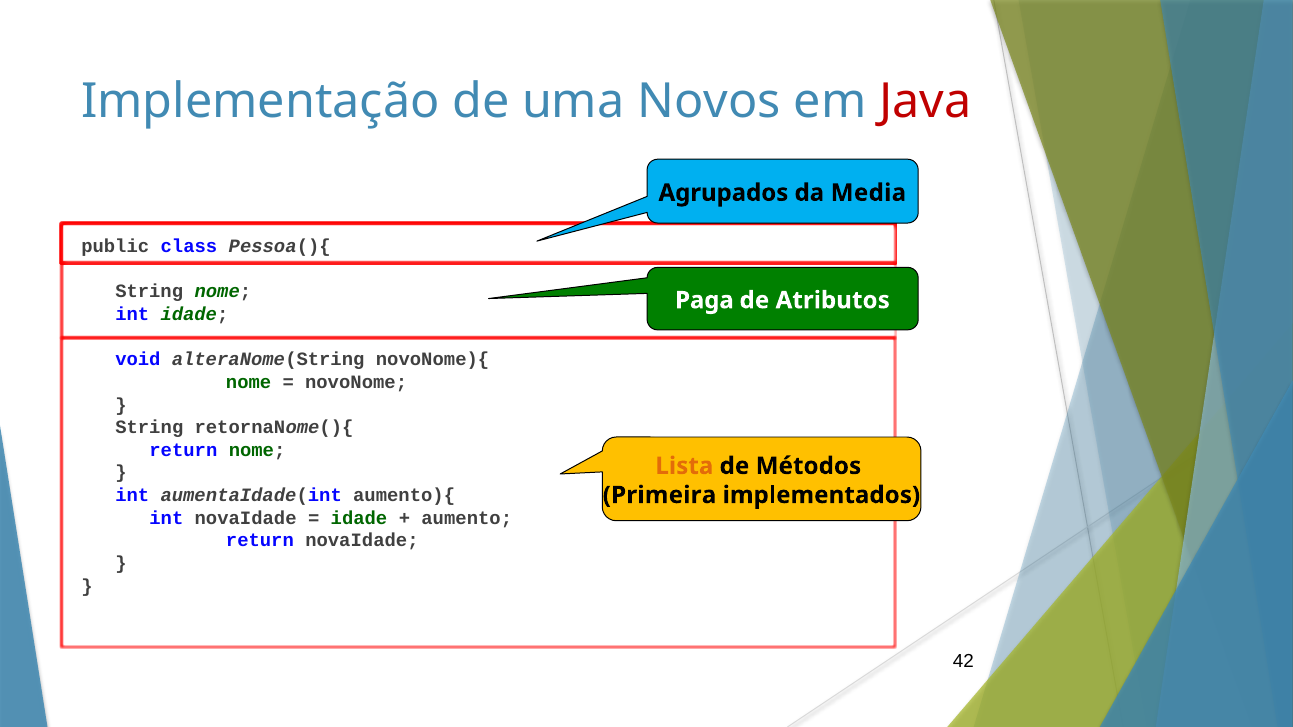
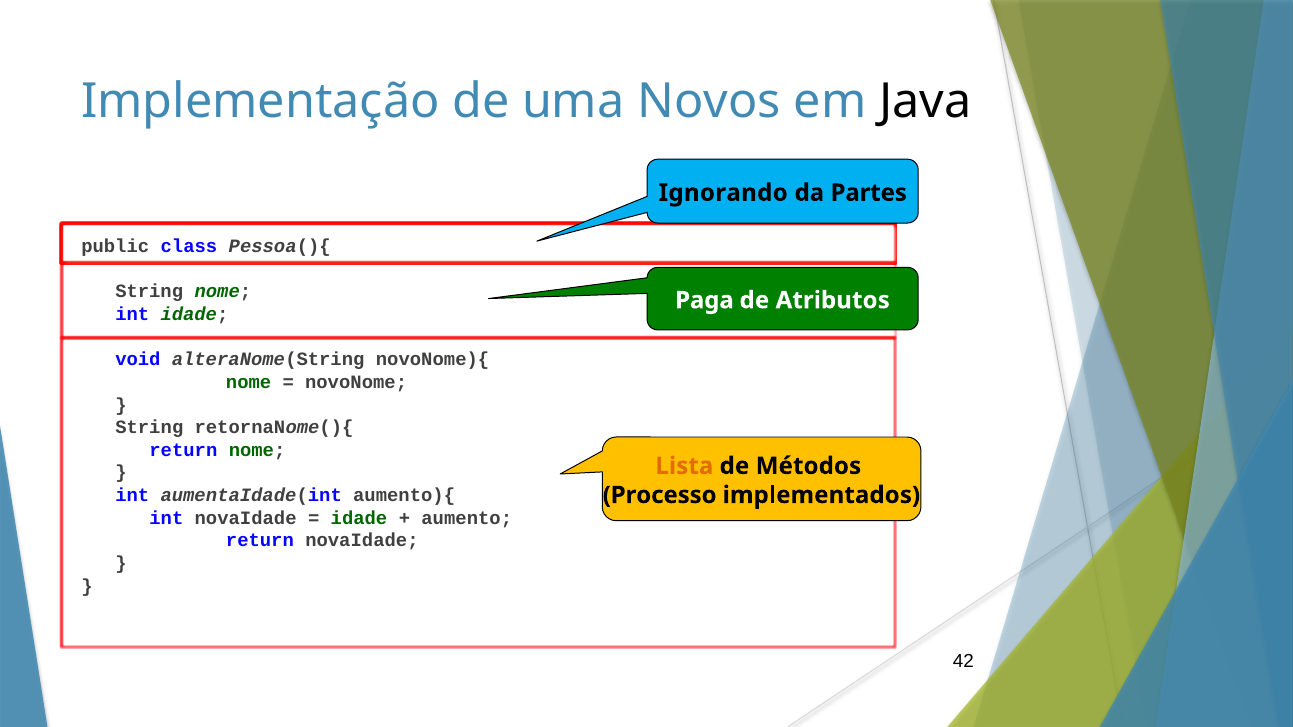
Java colour: red -> black
Agrupados: Agrupados -> Ignorando
Media: Media -> Partes
Primeira: Primeira -> Processo
